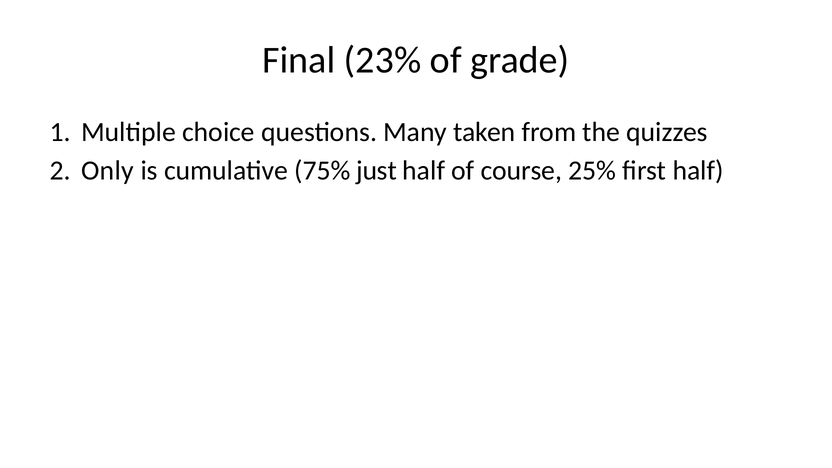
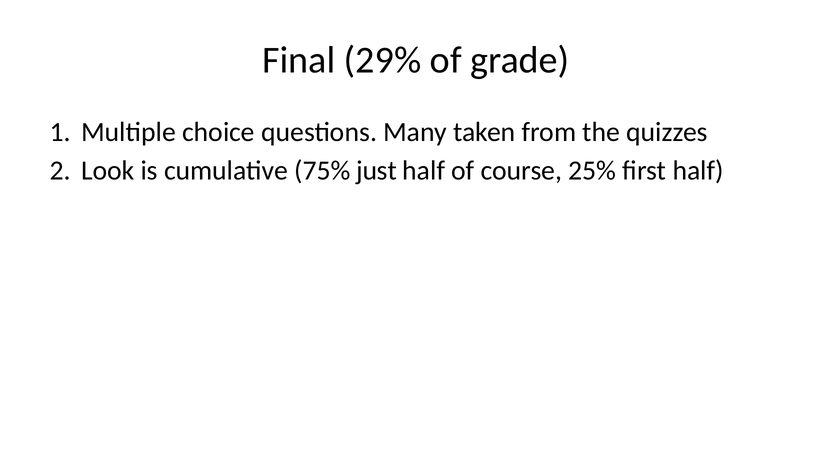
23%: 23% -> 29%
Only: Only -> Look
